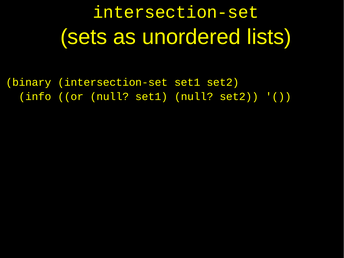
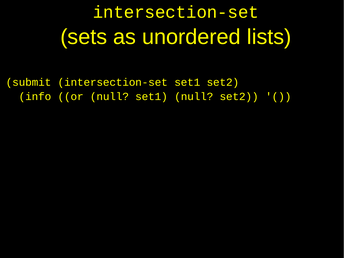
binary: binary -> submit
